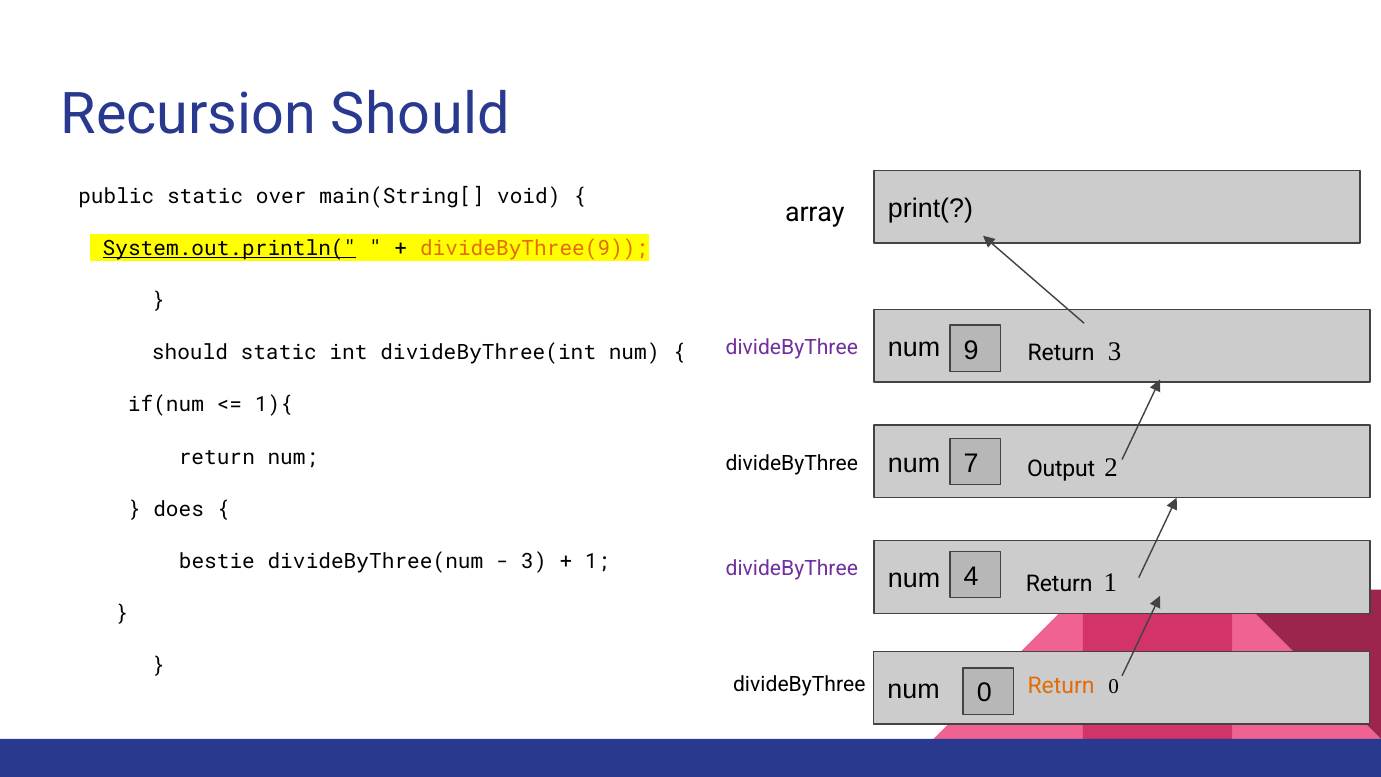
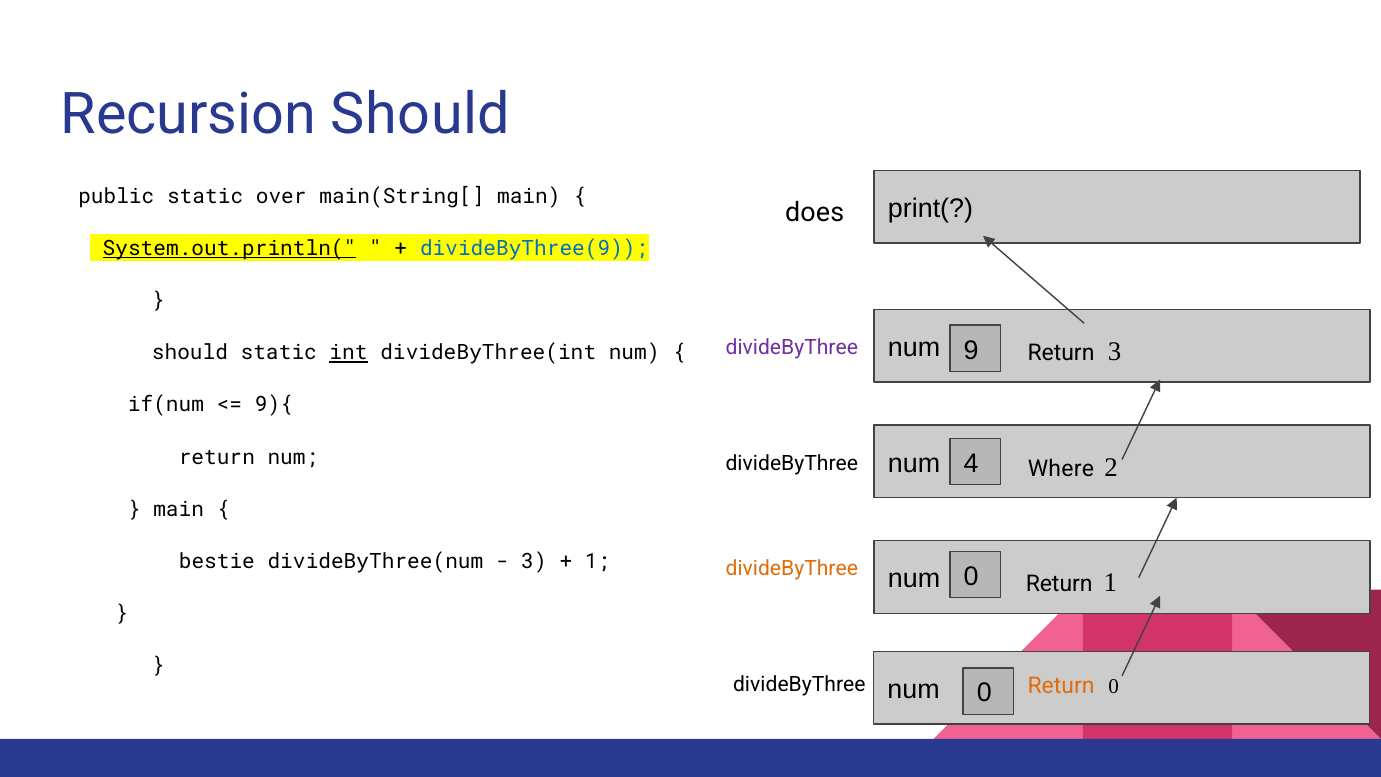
main(String[ void: void -> main
array: array -> does
divideByThree(9 colour: orange -> blue
int underline: none -> present
1){: 1){ -> 9){
7: 7 -> 4
Output: Output -> Where
does at (179, 509): does -> main
divideByThree at (792, 569) colour: purple -> orange
4 at (971, 576): 4 -> 0
